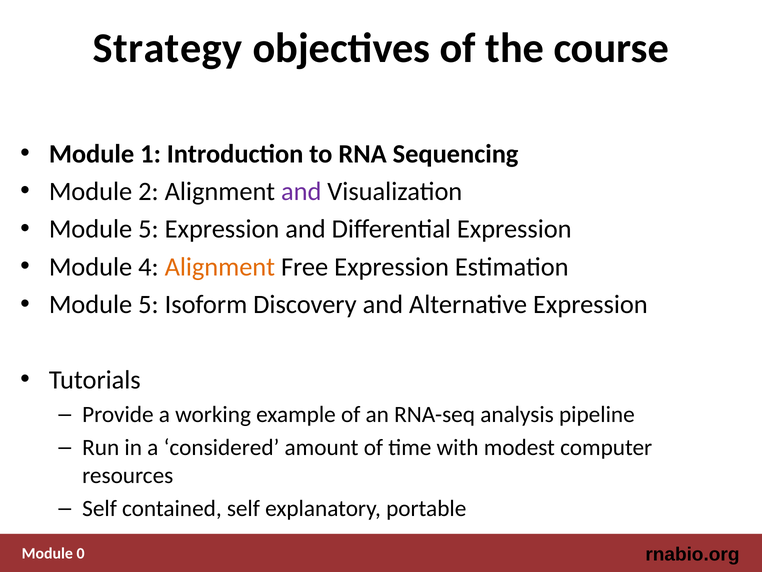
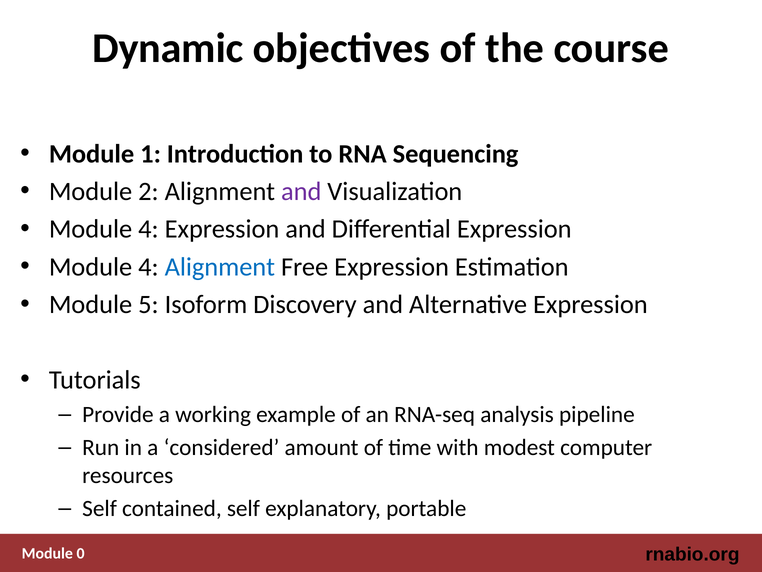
Strategy: Strategy -> Dynamic
5 at (148, 229): 5 -> 4
Alignment at (220, 267) colour: orange -> blue
